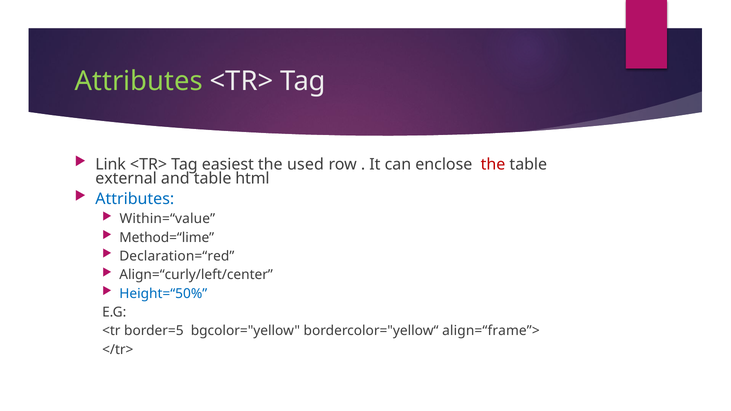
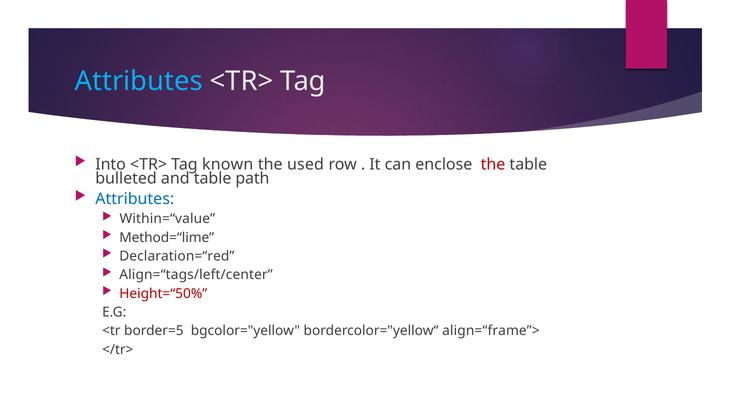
Attributes at (139, 81) colour: light green -> light blue
Link: Link -> Into
easiest: easiest -> known
external: external -> bulleted
html: html -> path
Align=“curly/left/center: Align=“curly/left/center -> Align=“tags/left/center
Height=“50% colour: blue -> red
